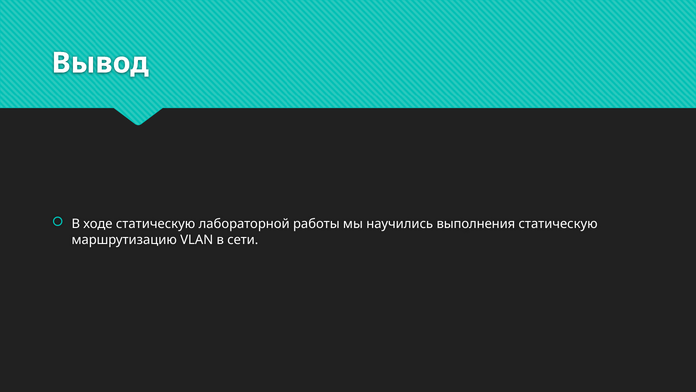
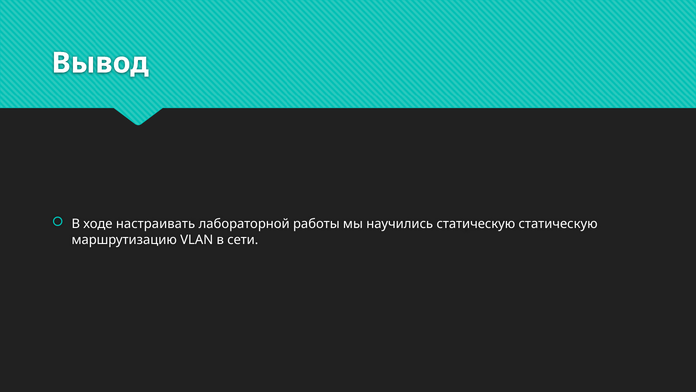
ходе статическую: статическую -> настраивать
научились выполнения: выполнения -> статическую
